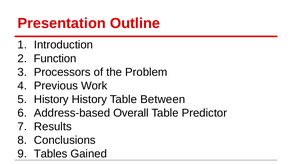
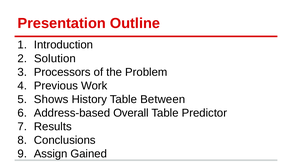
Function: Function -> Solution
History at (51, 99): History -> Shows
Tables: Tables -> Assign
